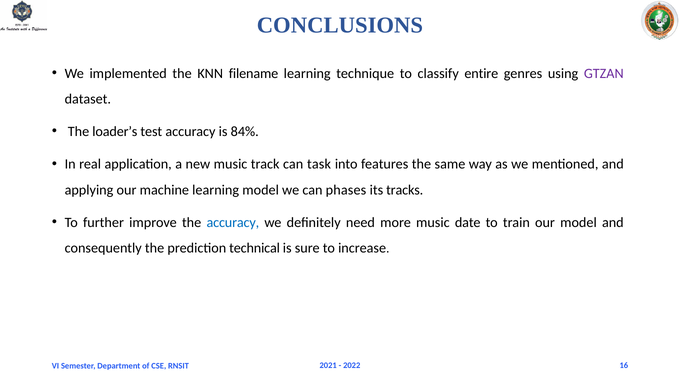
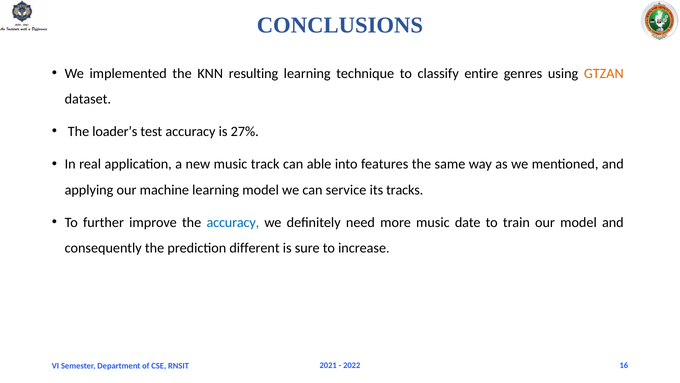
filename: filename -> resulting
GTZAN colour: purple -> orange
84%: 84% -> 27%
task: task -> able
phases: phases -> service
technical: technical -> different
